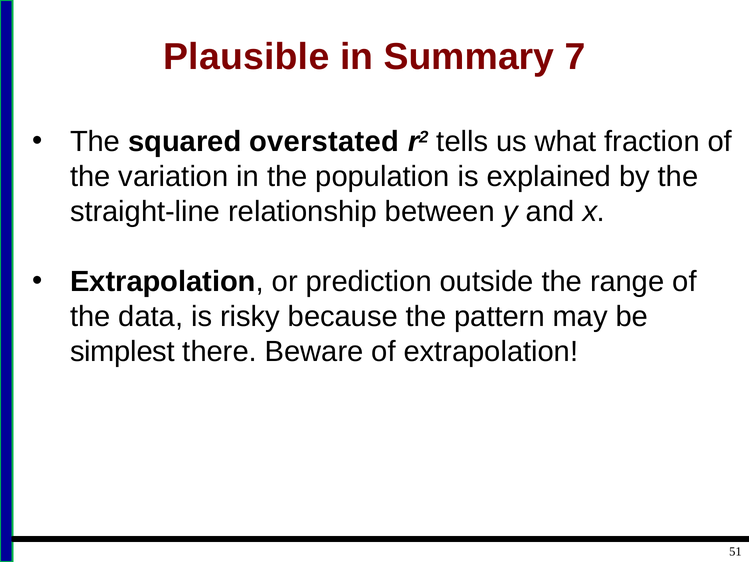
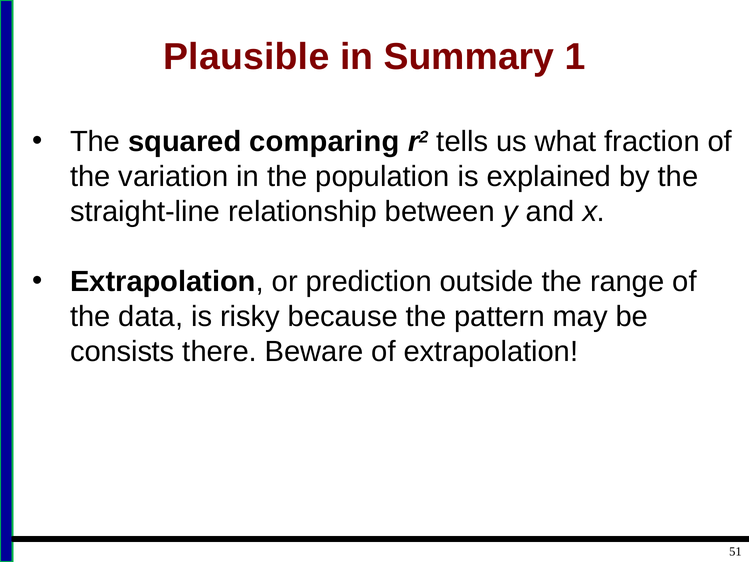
7: 7 -> 1
overstated: overstated -> comparing
simplest: simplest -> consists
